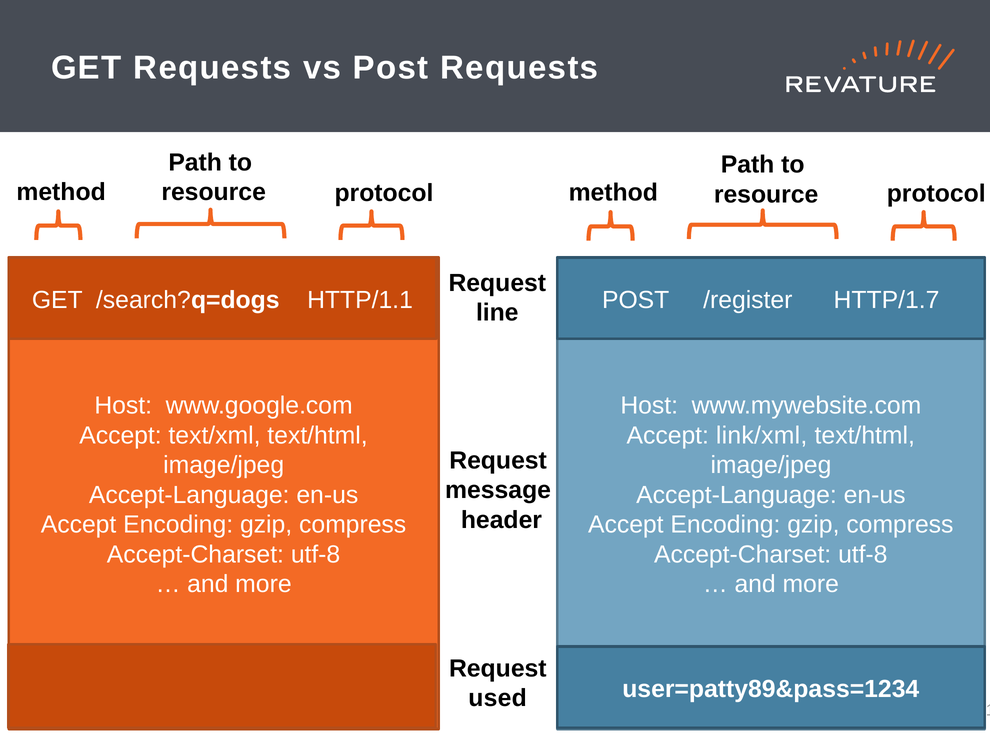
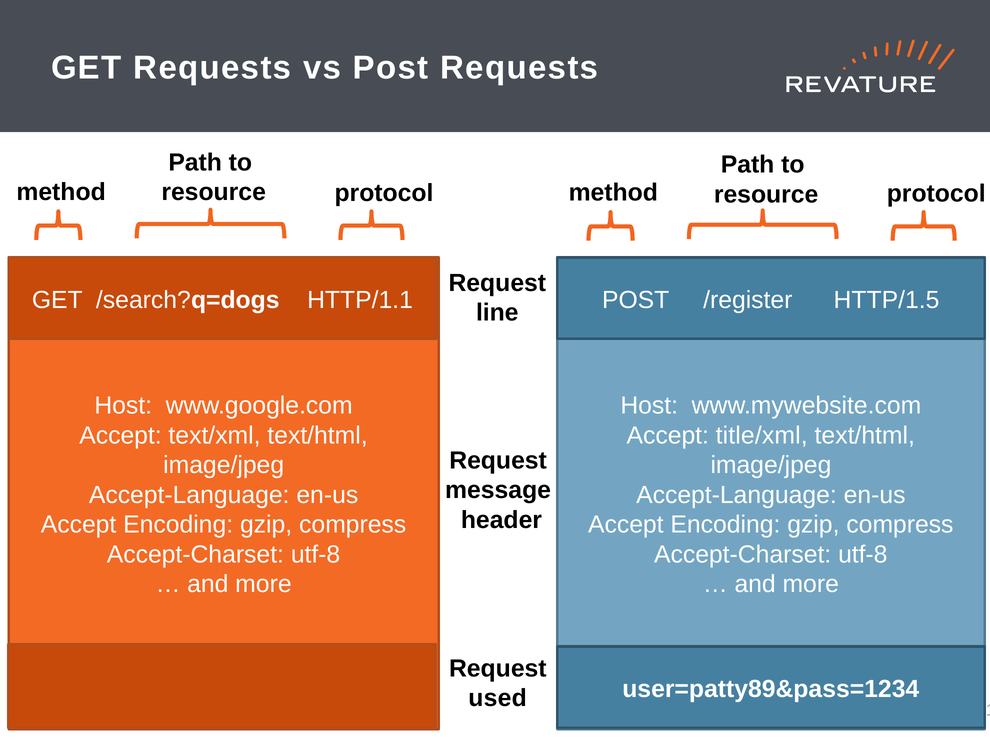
HTTP/1.7: HTTP/1.7 -> HTTP/1.5
link/xml: link/xml -> title/xml
